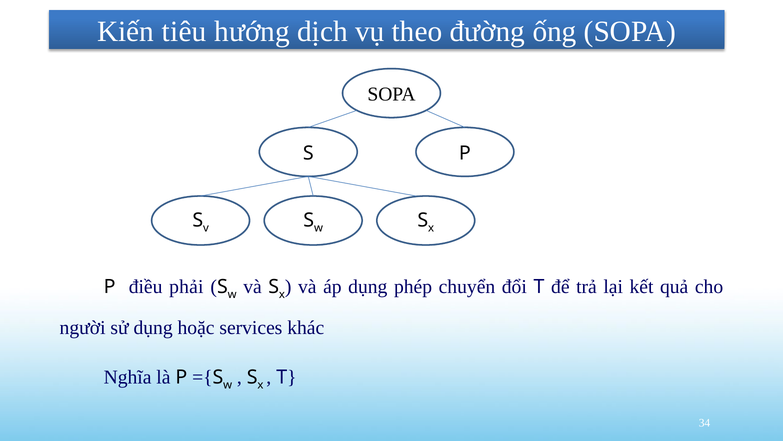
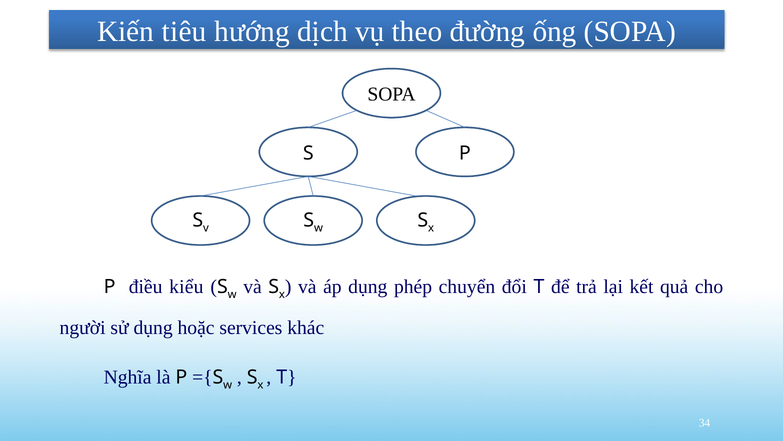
phải: phải -> kiểu
